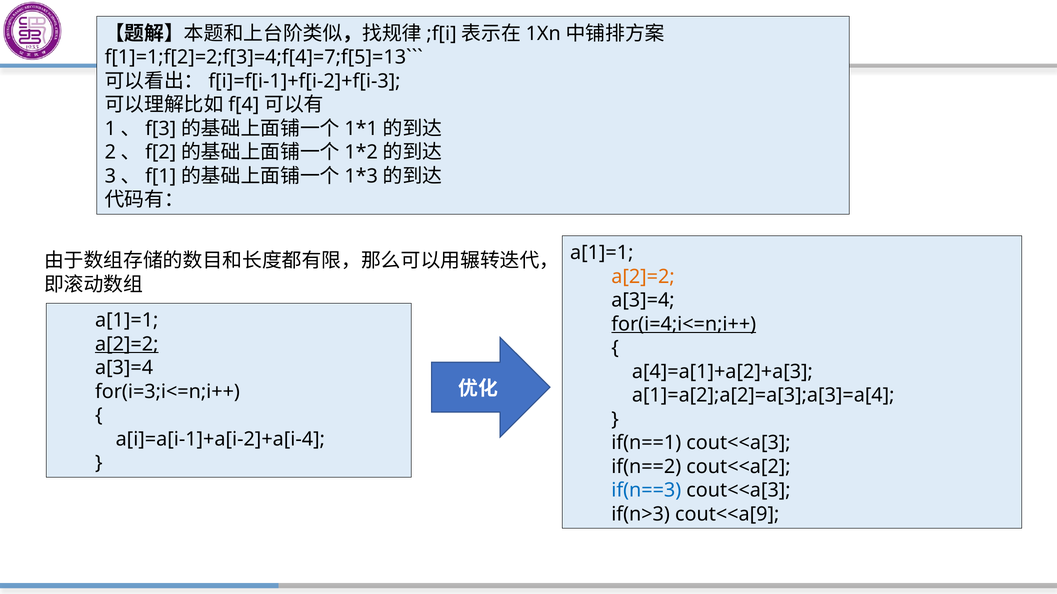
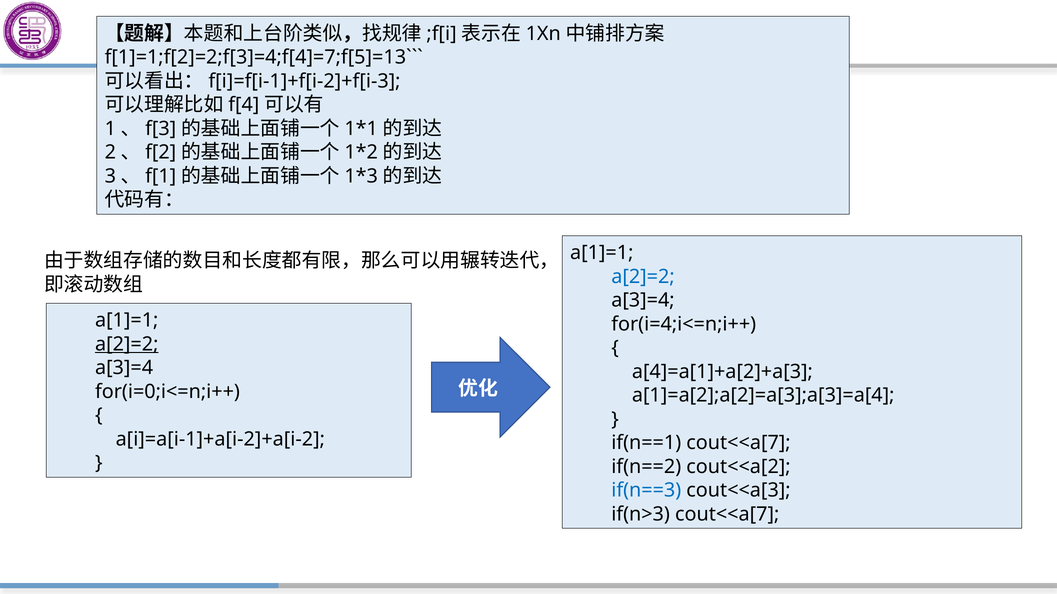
a[2]=2 at (643, 277) colour: orange -> blue
for(i=4;i<=n;i++ underline: present -> none
for(i=3;i<=n;i++: for(i=3;i<=n;i++ -> for(i=0;i<=n;i++
a[i]=a[i-1]+a[i-2]+a[i-4: a[i]=a[i-1]+a[i-2]+a[i-4 -> a[i]=a[i-1]+a[i-2]+a[i-2
if(n==1 cout<<a[3: cout<<a[3 -> cout<<a[7
if(n>3 cout<<a[9: cout<<a[9 -> cout<<a[7
